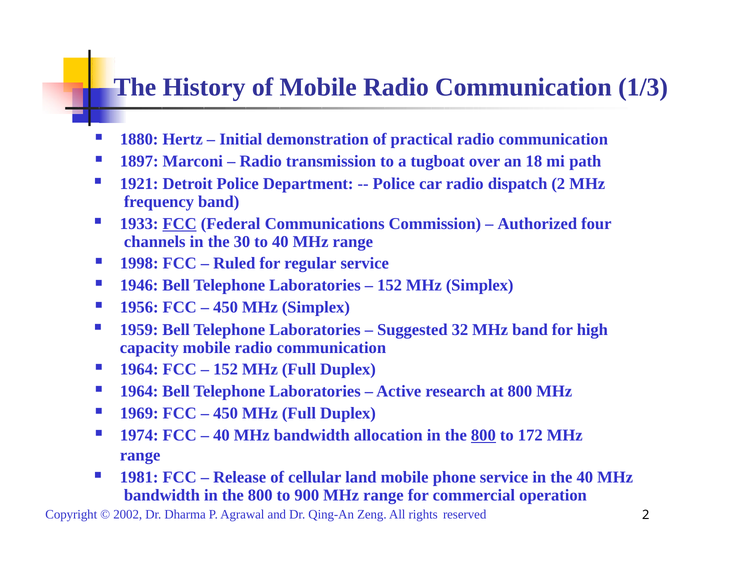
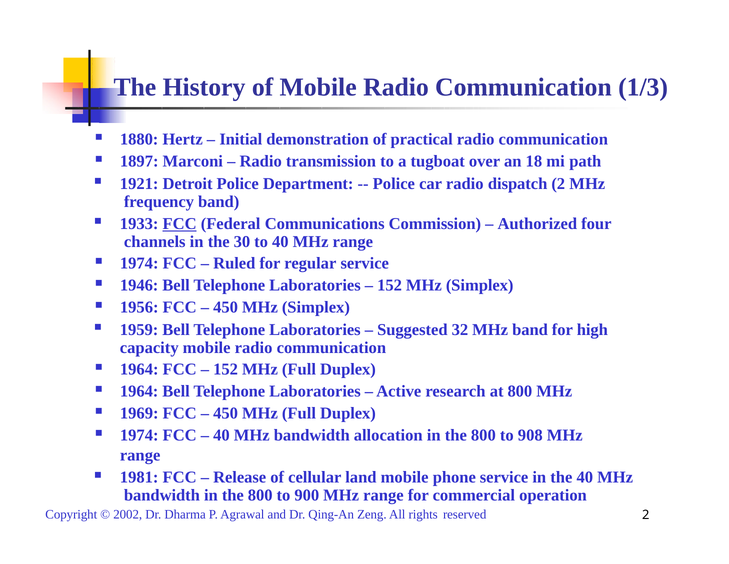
1998 at (139, 263): 1998 -> 1974
800 at (483, 435) underline: present -> none
172: 172 -> 908
